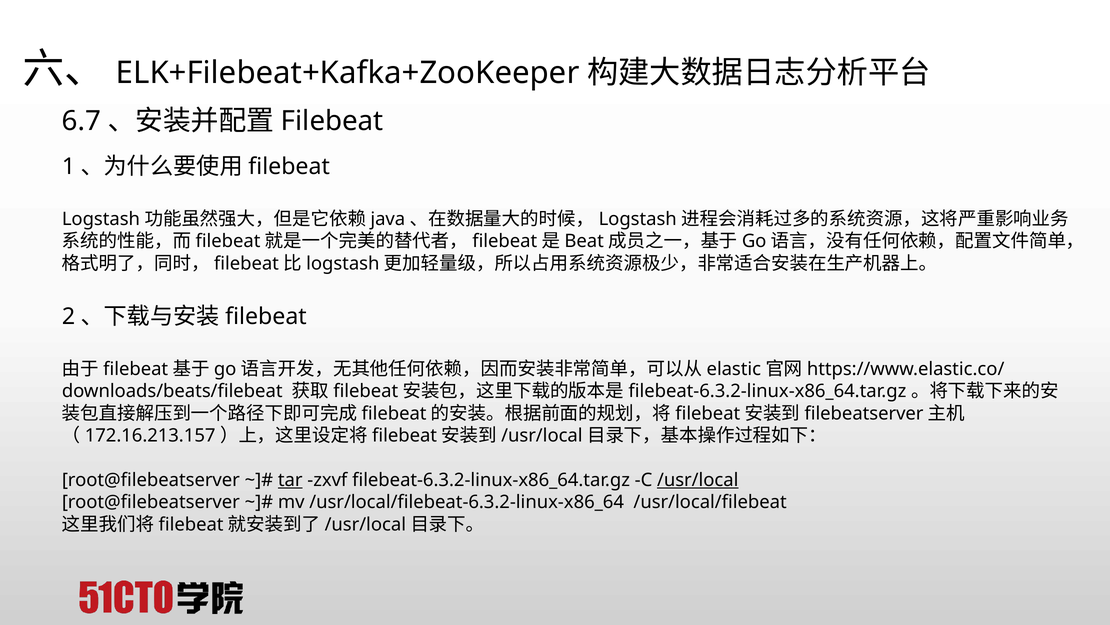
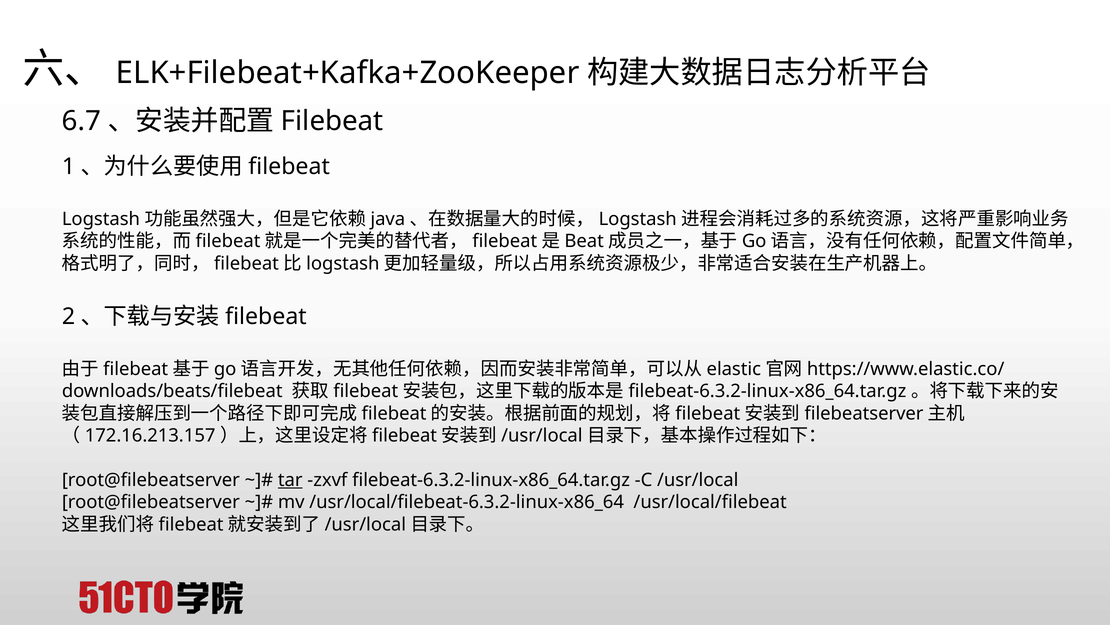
/usr/local underline: present -> none
